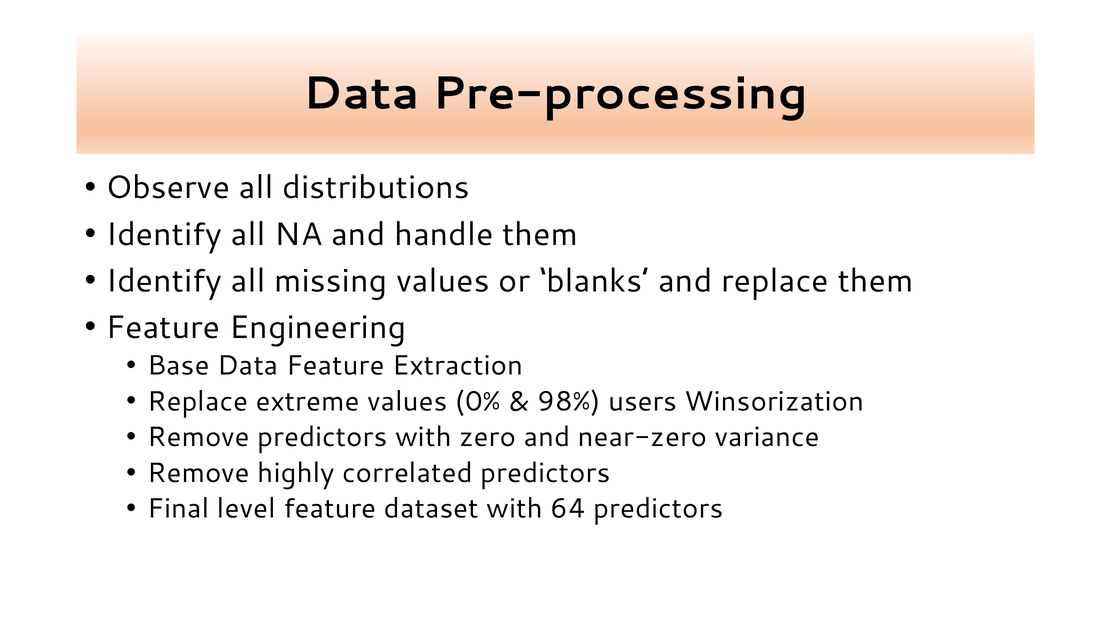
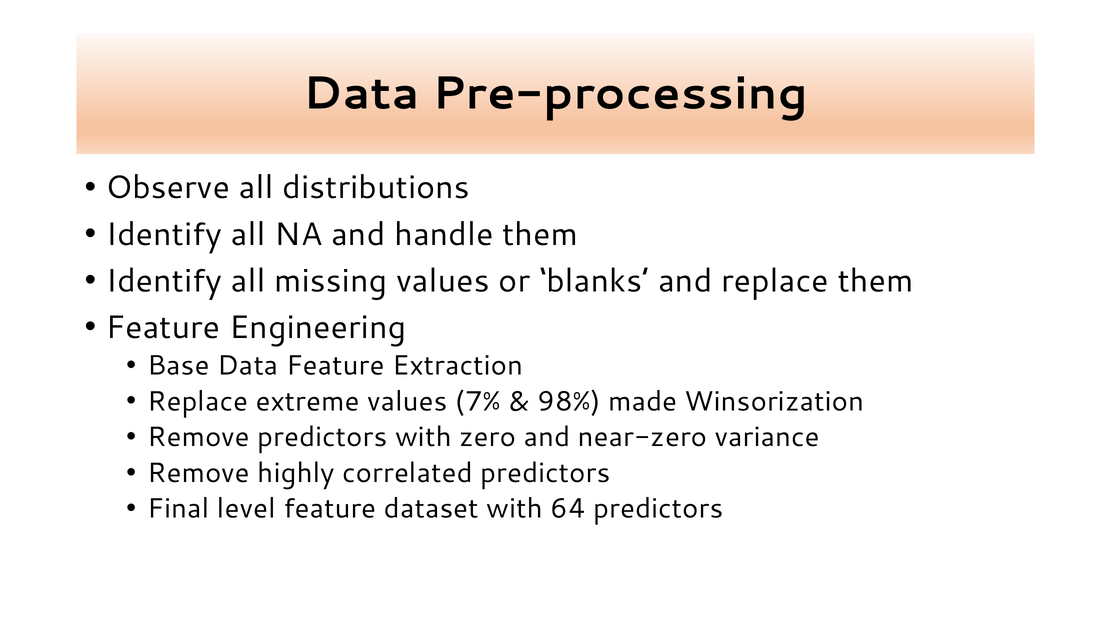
0%: 0% -> 7%
users: users -> made
